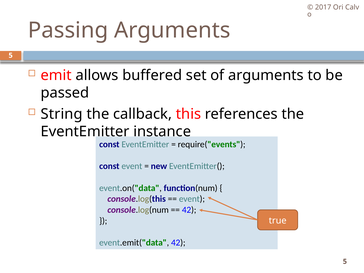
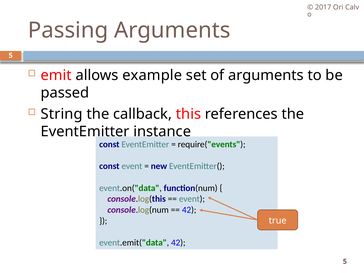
buffered: buffered -> example
